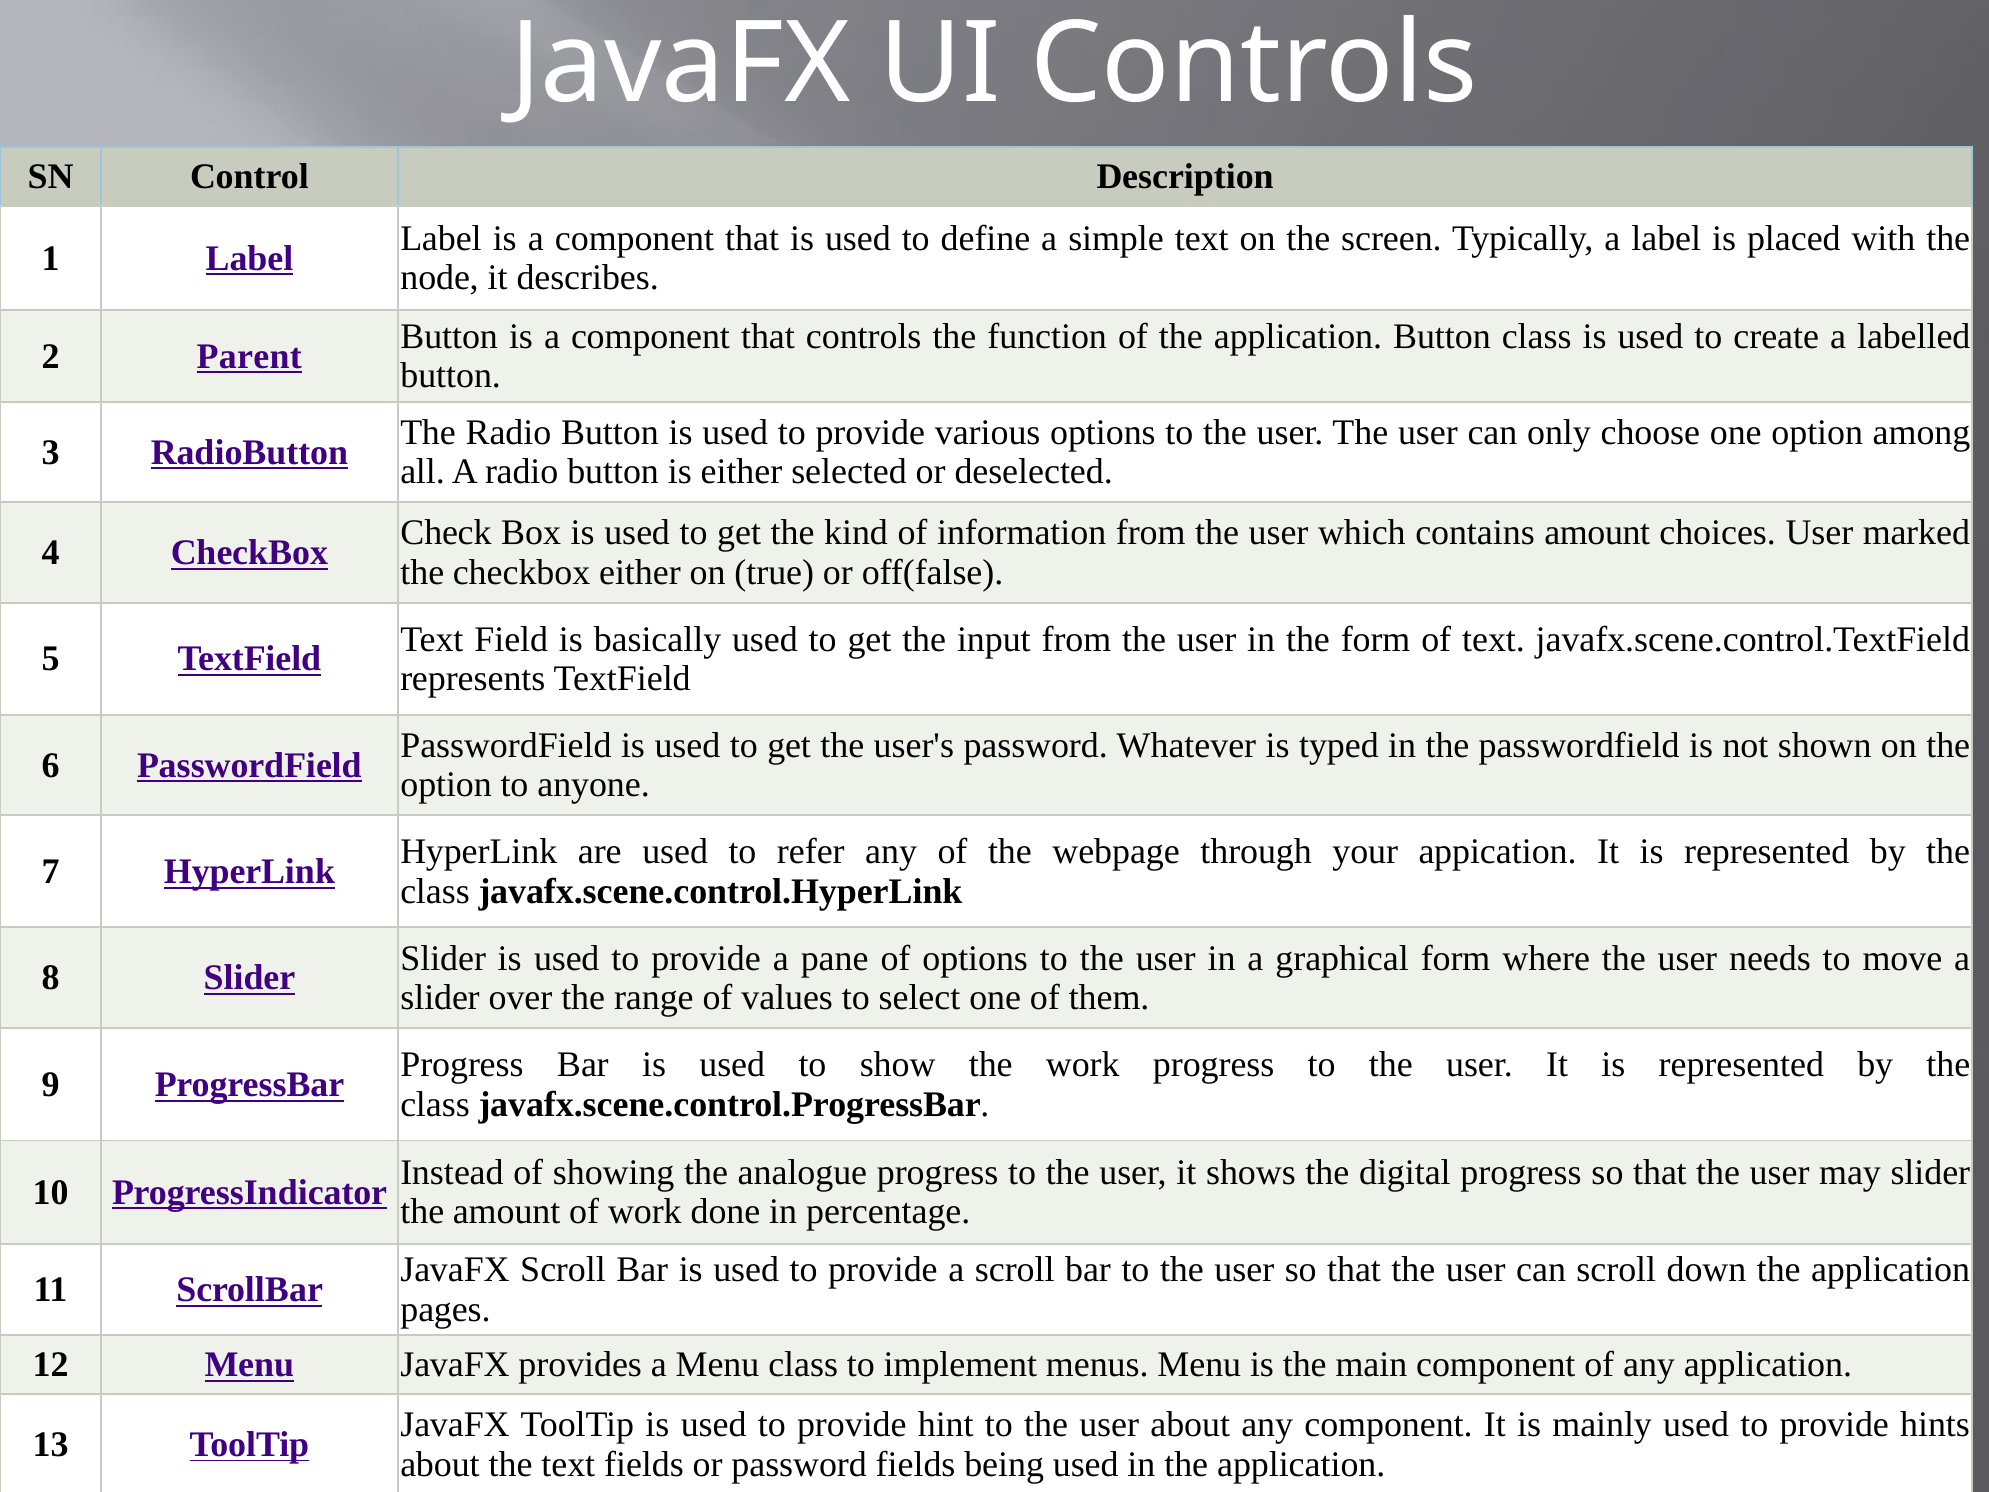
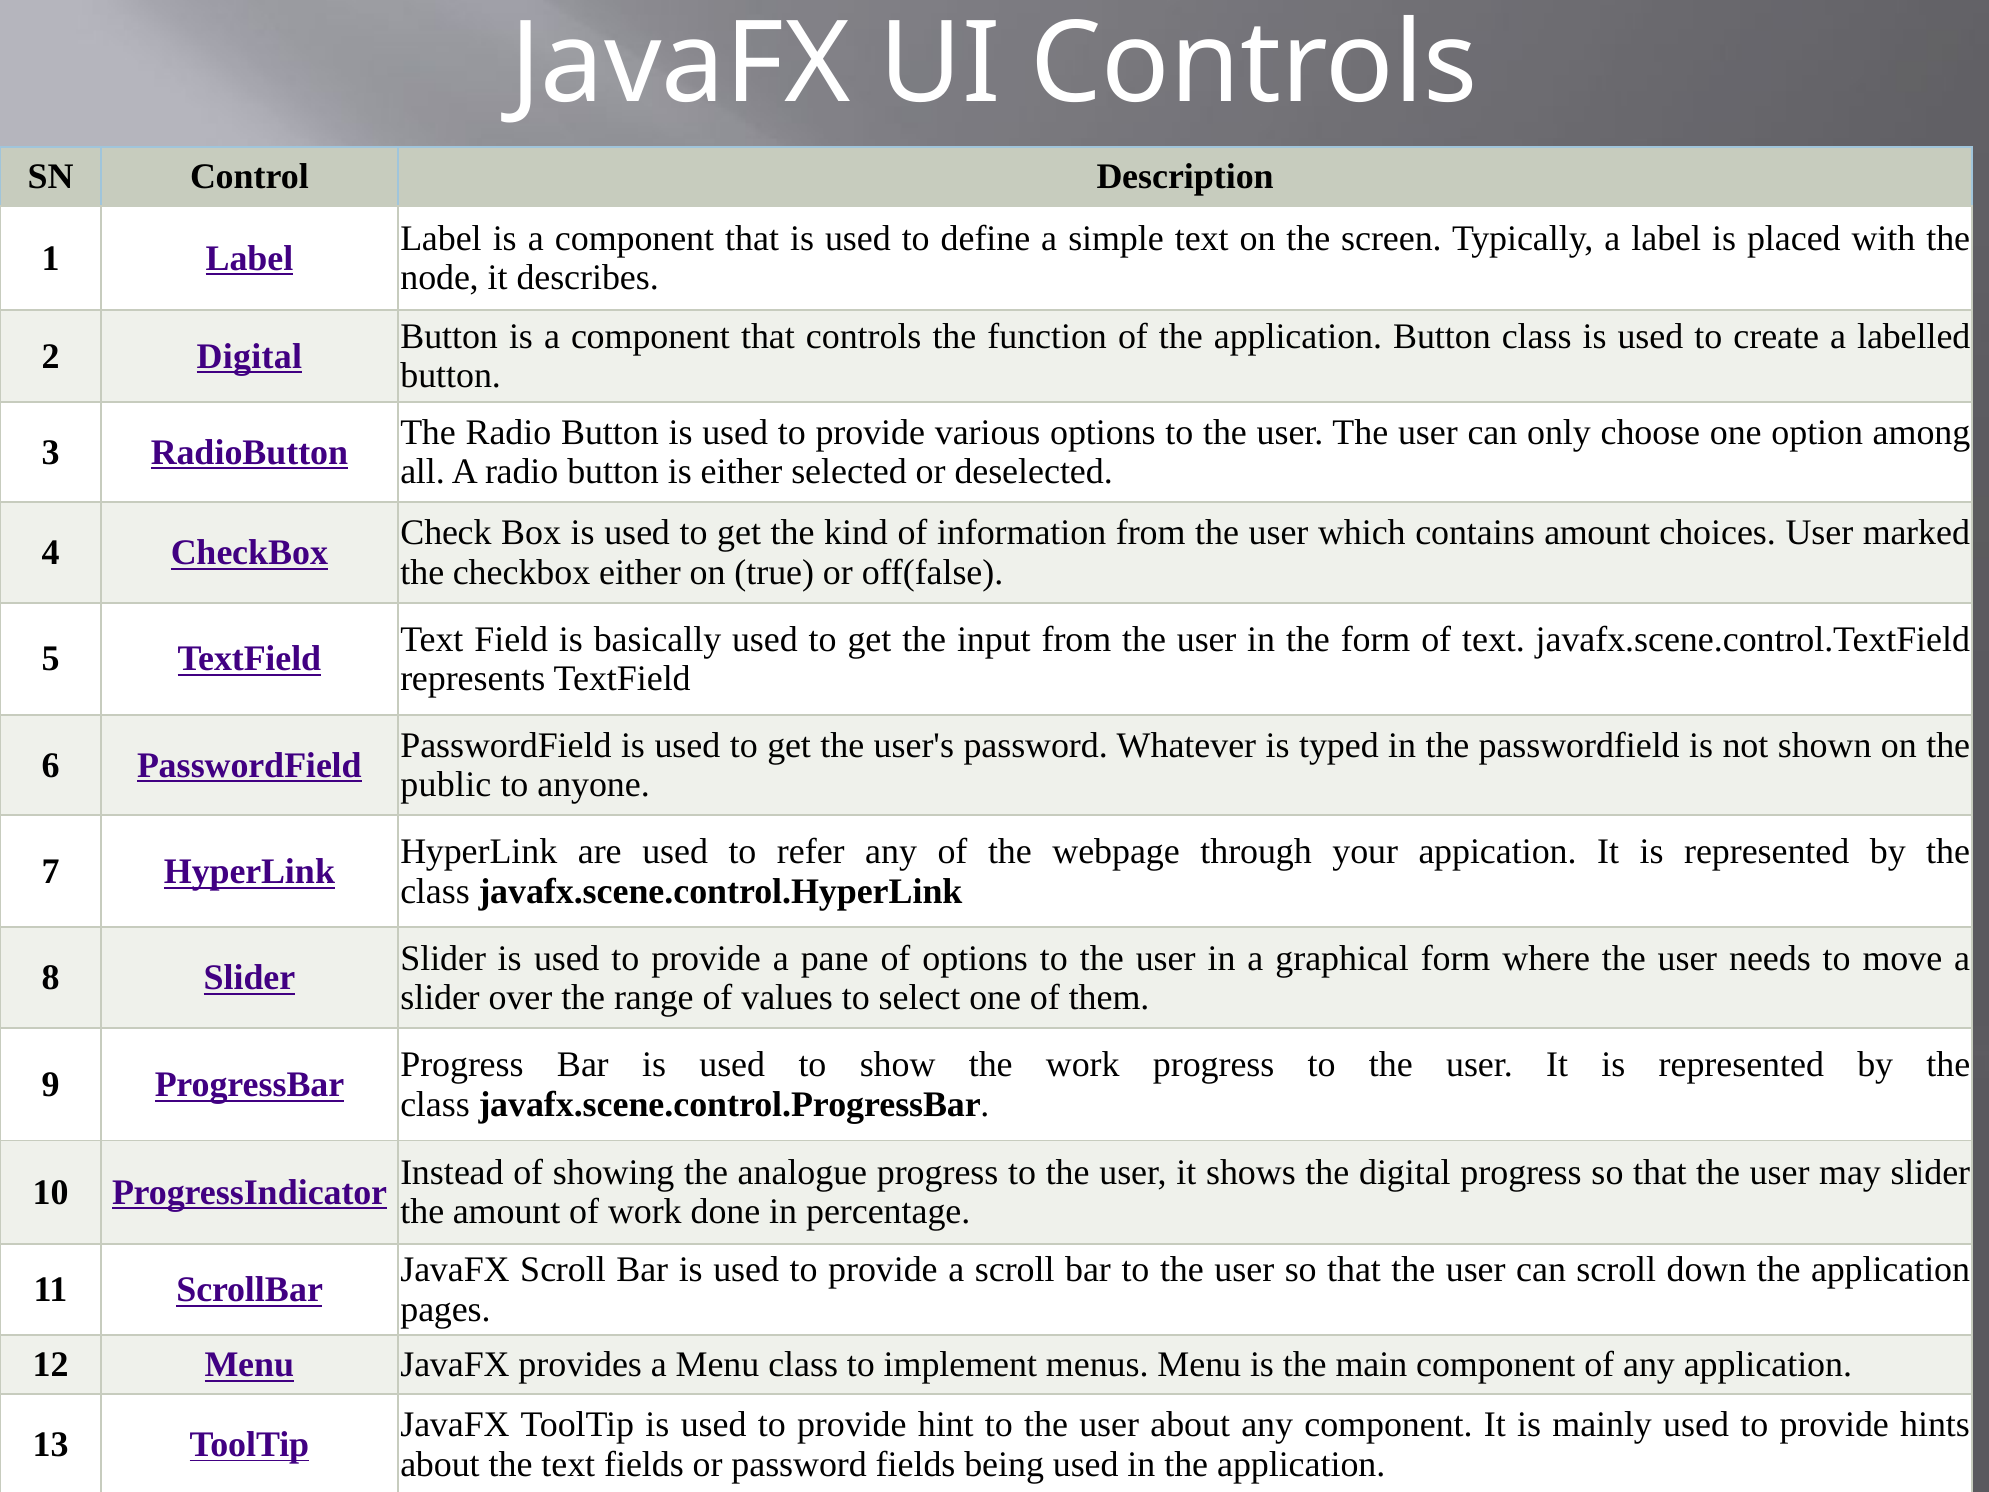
2 Parent: Parent -> Digital
option at (446, 785): option -> public
